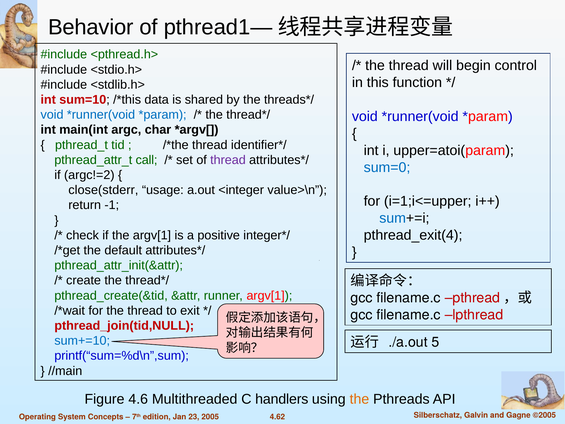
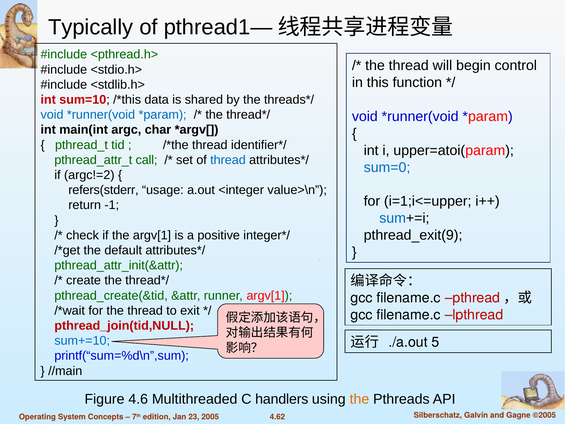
Behavior: Behavior -> Typically
thread at (228, 160) colour: purple -> blue
close(stderr: close(stderr -> refers(stderr
pthread_exit(4: pthread_exit(4 -> pthread_exit(9
